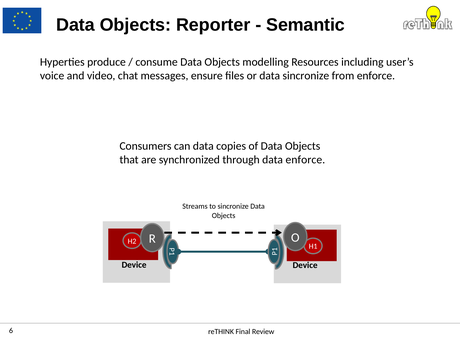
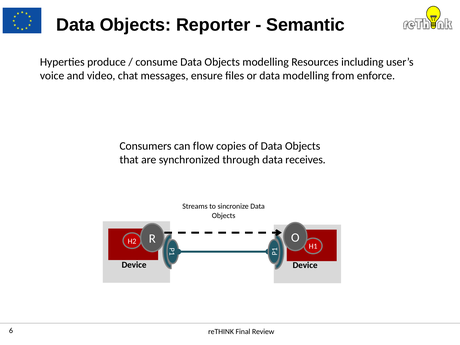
data sincronize: sincronize -> modelling
can data: data -> flow
data enforce: enforce -> receives
